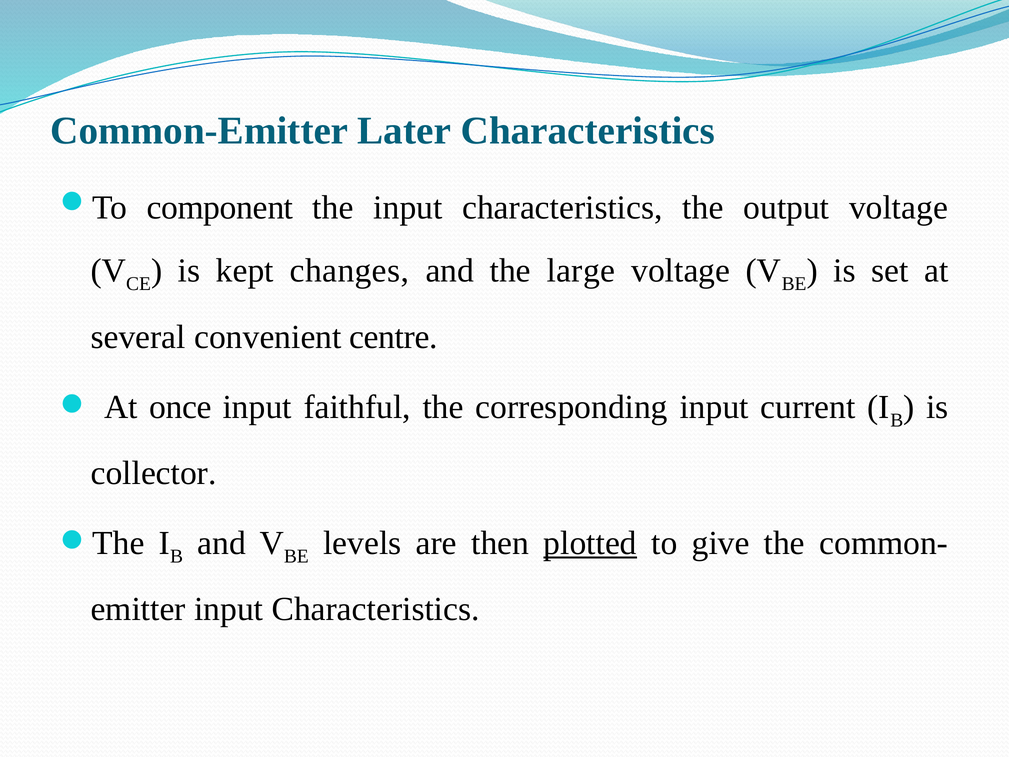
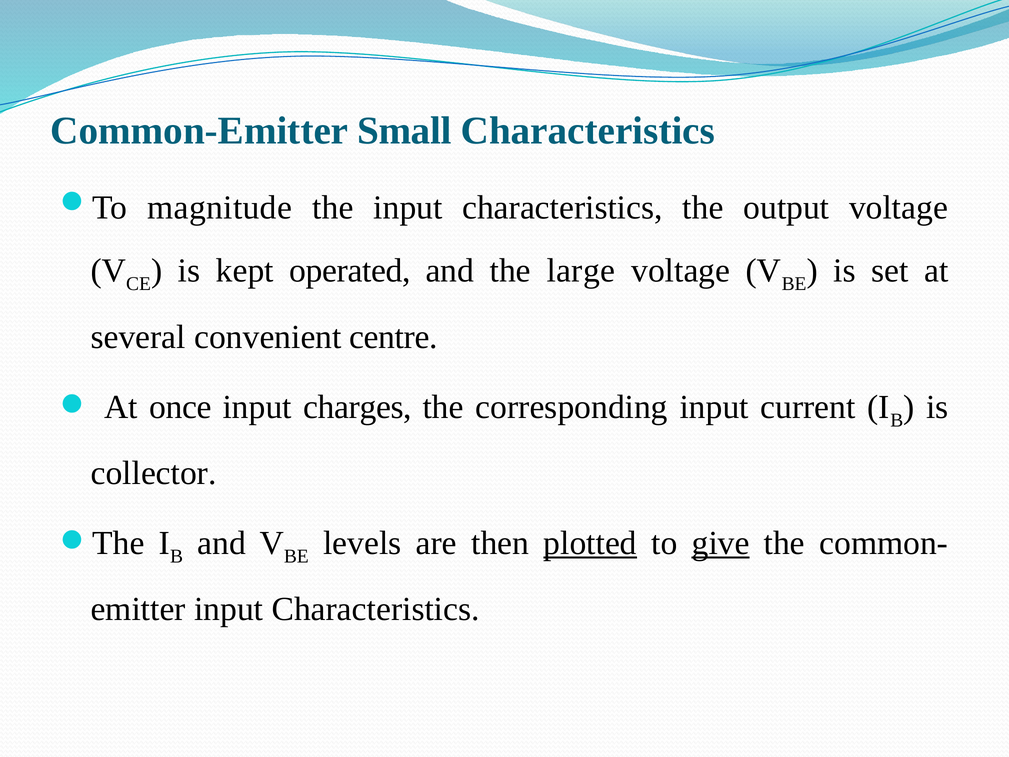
Later: Later -> Small
component: component -> magnitude
changes: changes -> operated
faithful: faithful -> charges
give underline: none -> present
